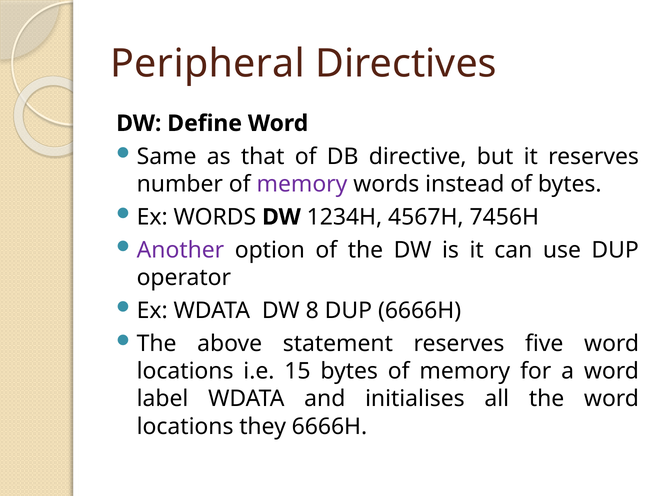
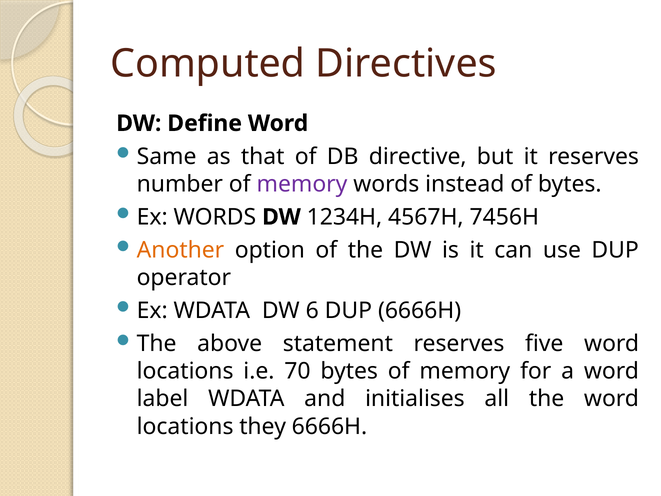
Peripheral: Peripheral -> Computed
Another colour: purple -> orange
8: 8 -> 6
15: 15 -> 70
